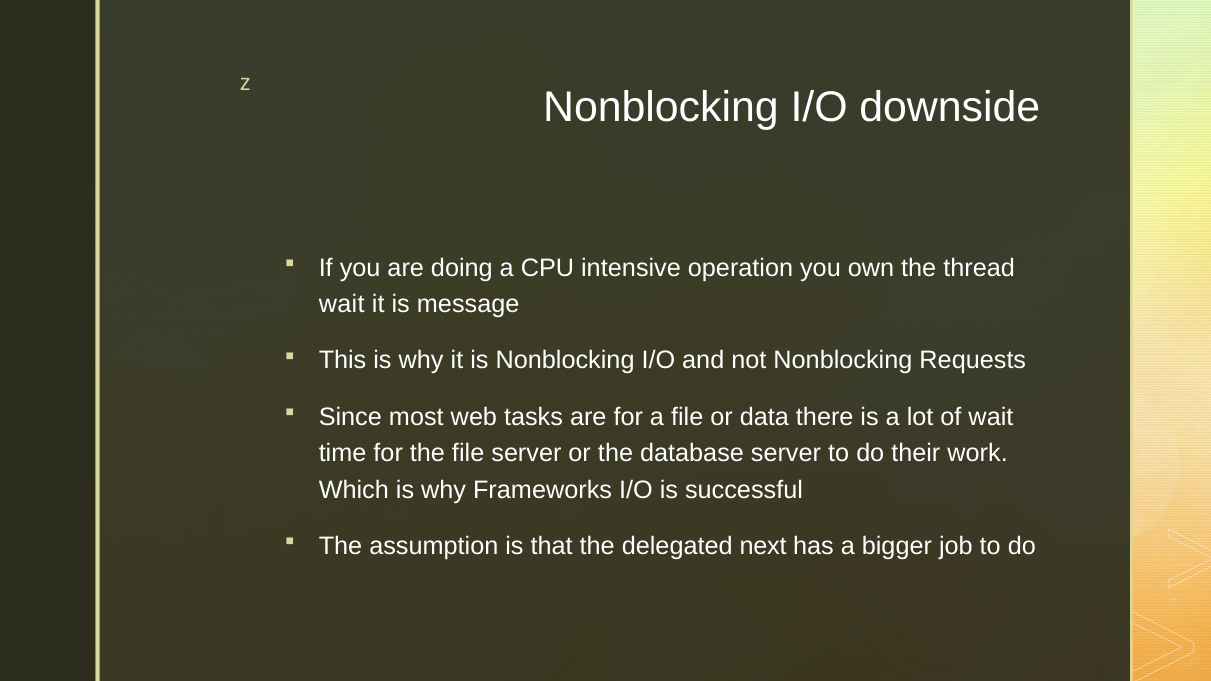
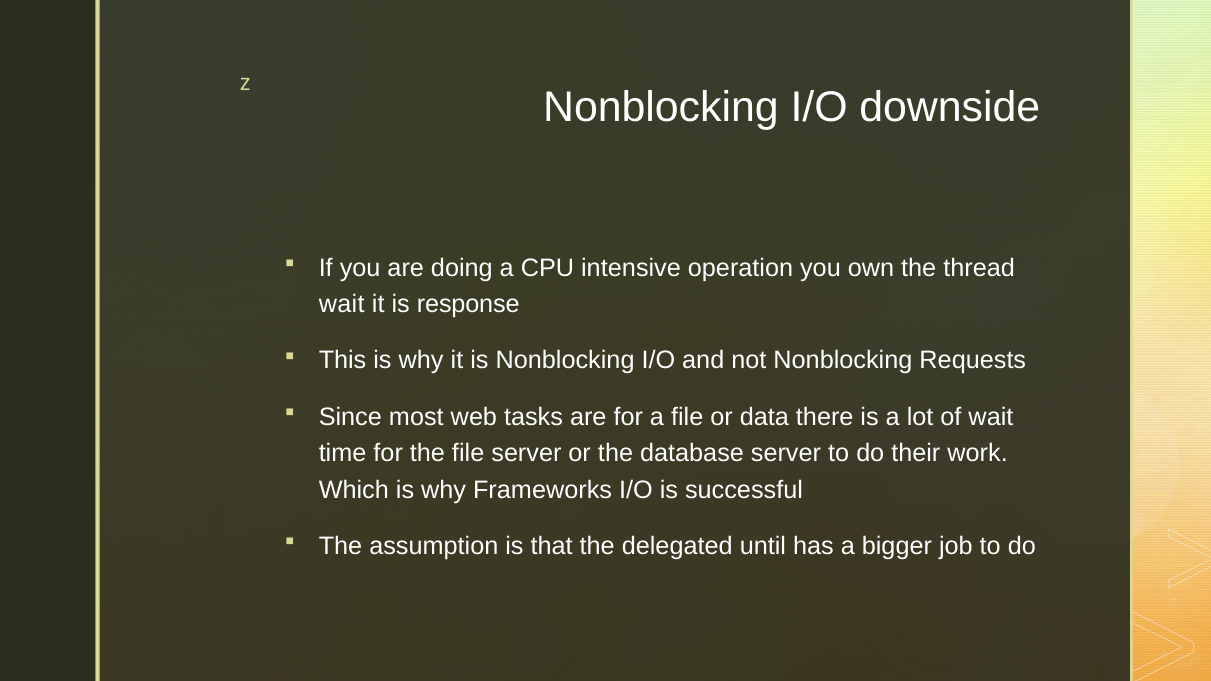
message: message -> response
next: next -> until
